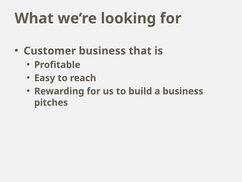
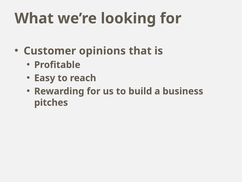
Customer business: business -> opinions
